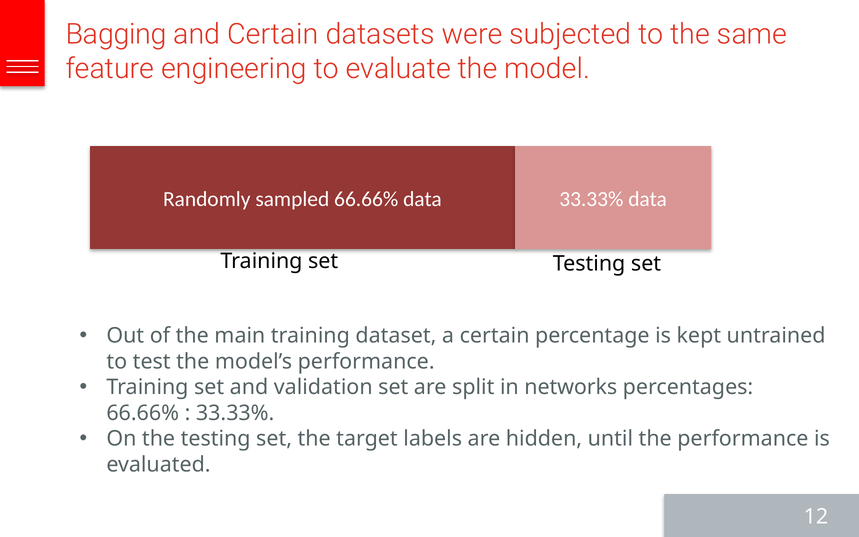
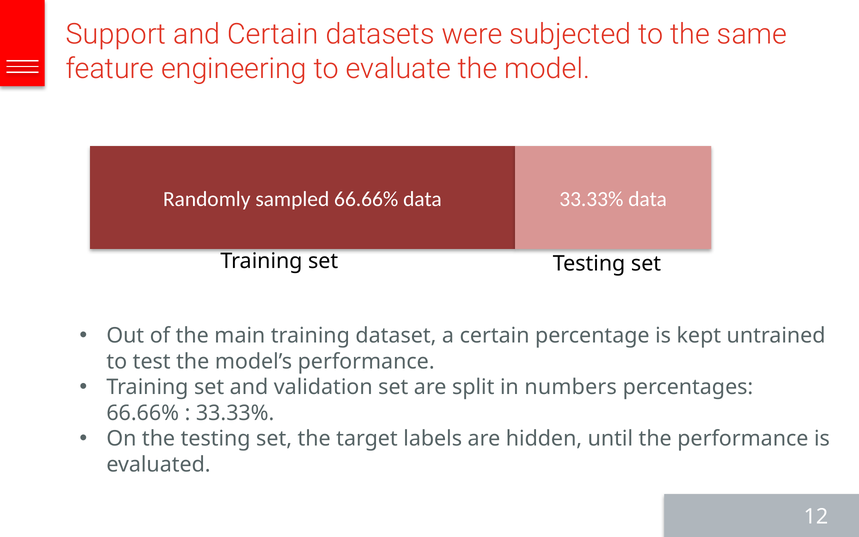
Bagging: Bagging -> Support
networks: networks -> numbers
